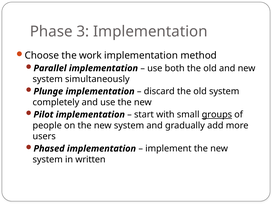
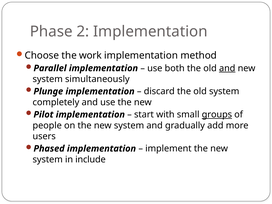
3: 3 -> 2
and at (227, 68) underline: none -> present
written: written -> include
